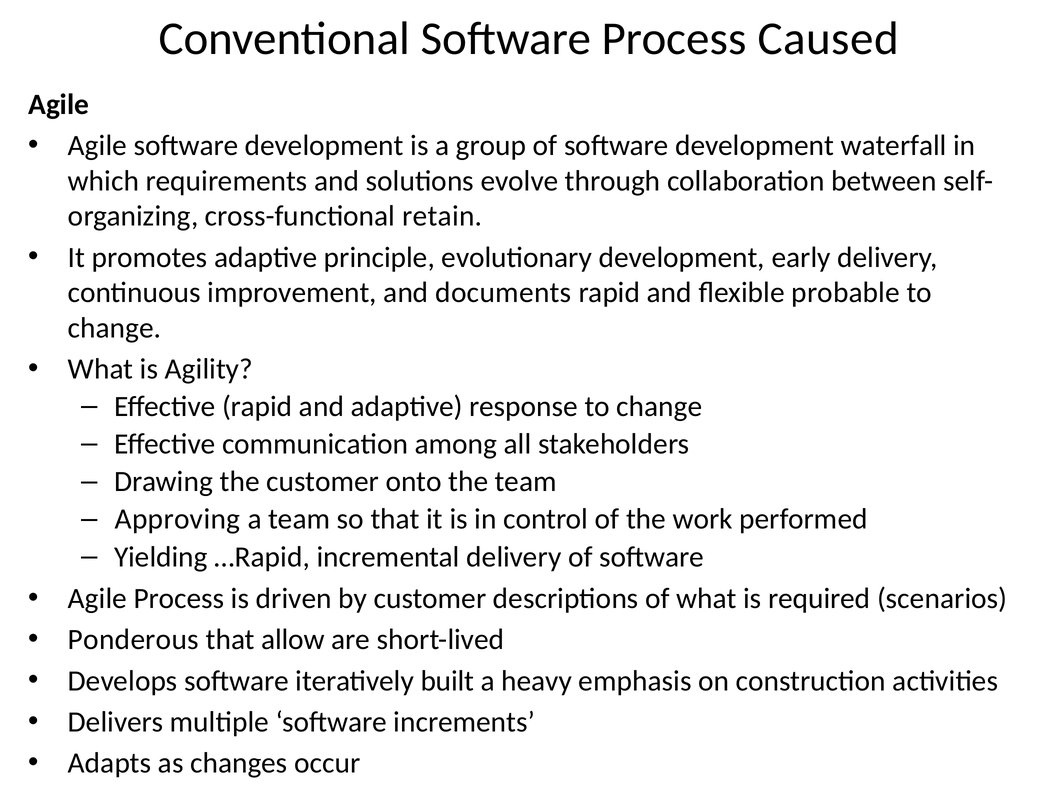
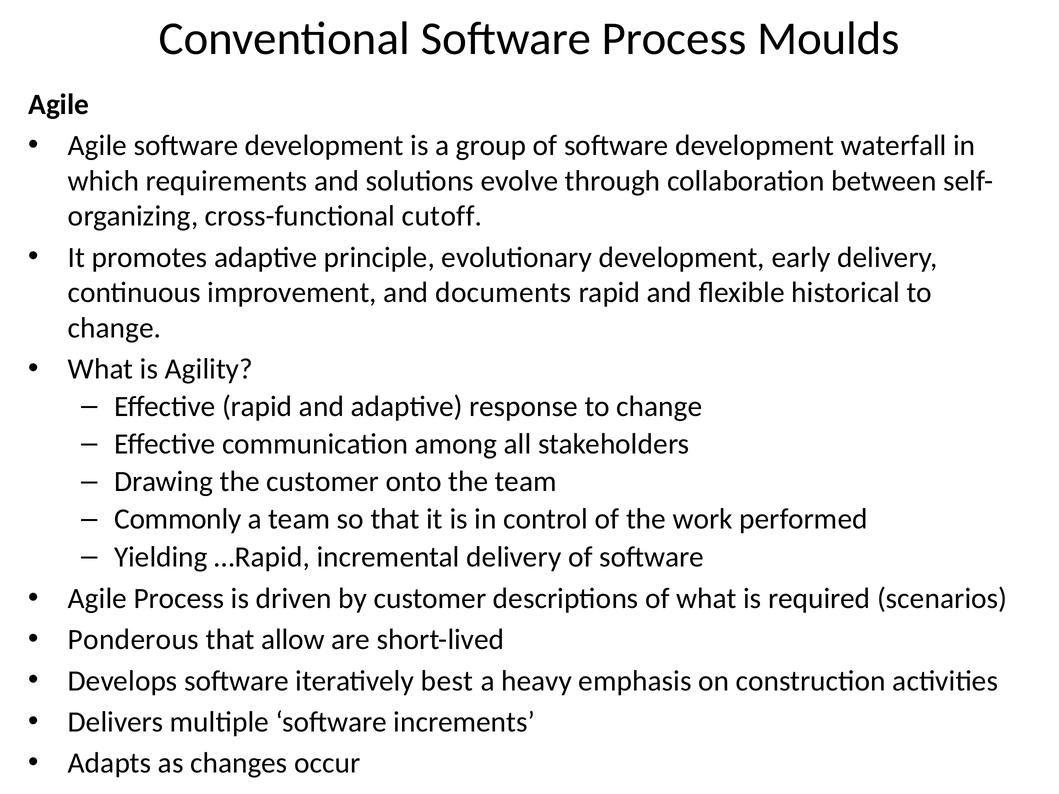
Caused: Caused -> Moulds
retain: retain -> cutoff
probable: probable -> historical
Approving: Approving -> Commonly
built: built -> best
